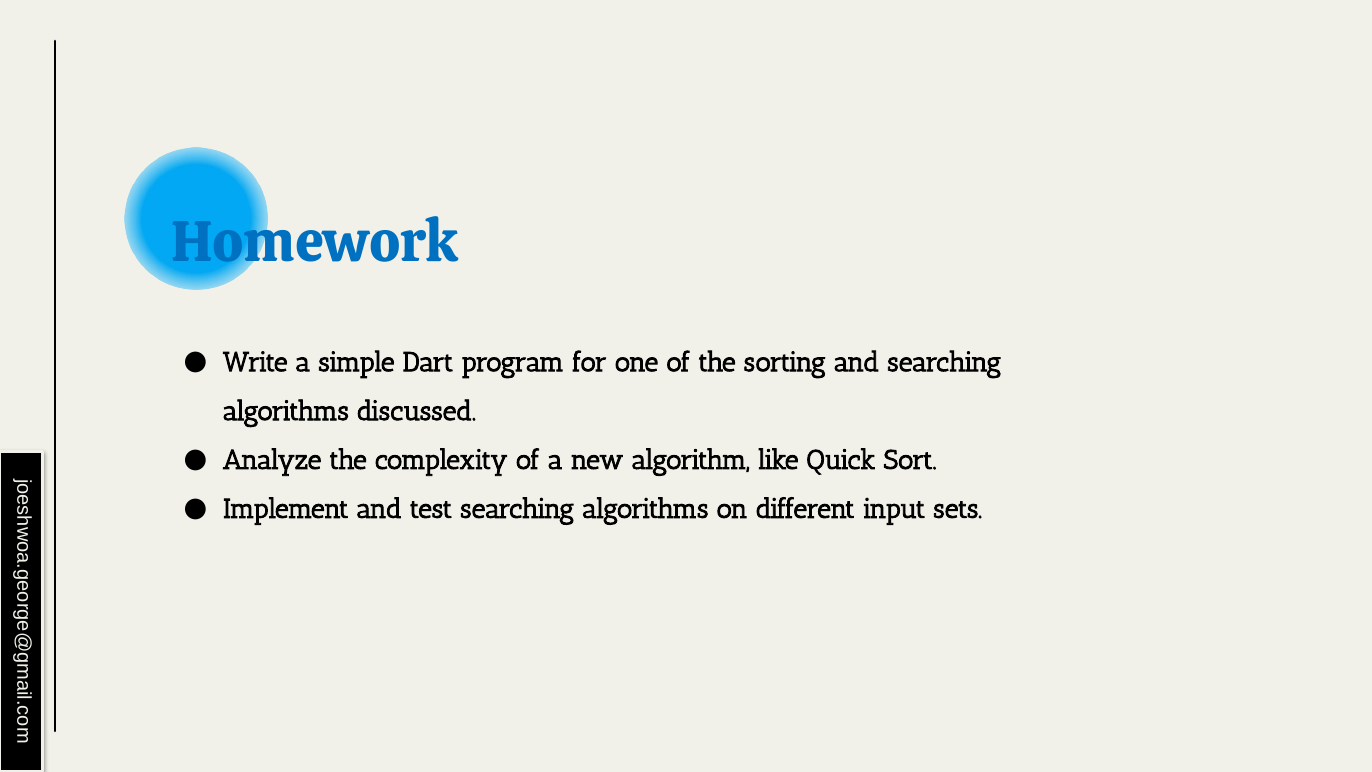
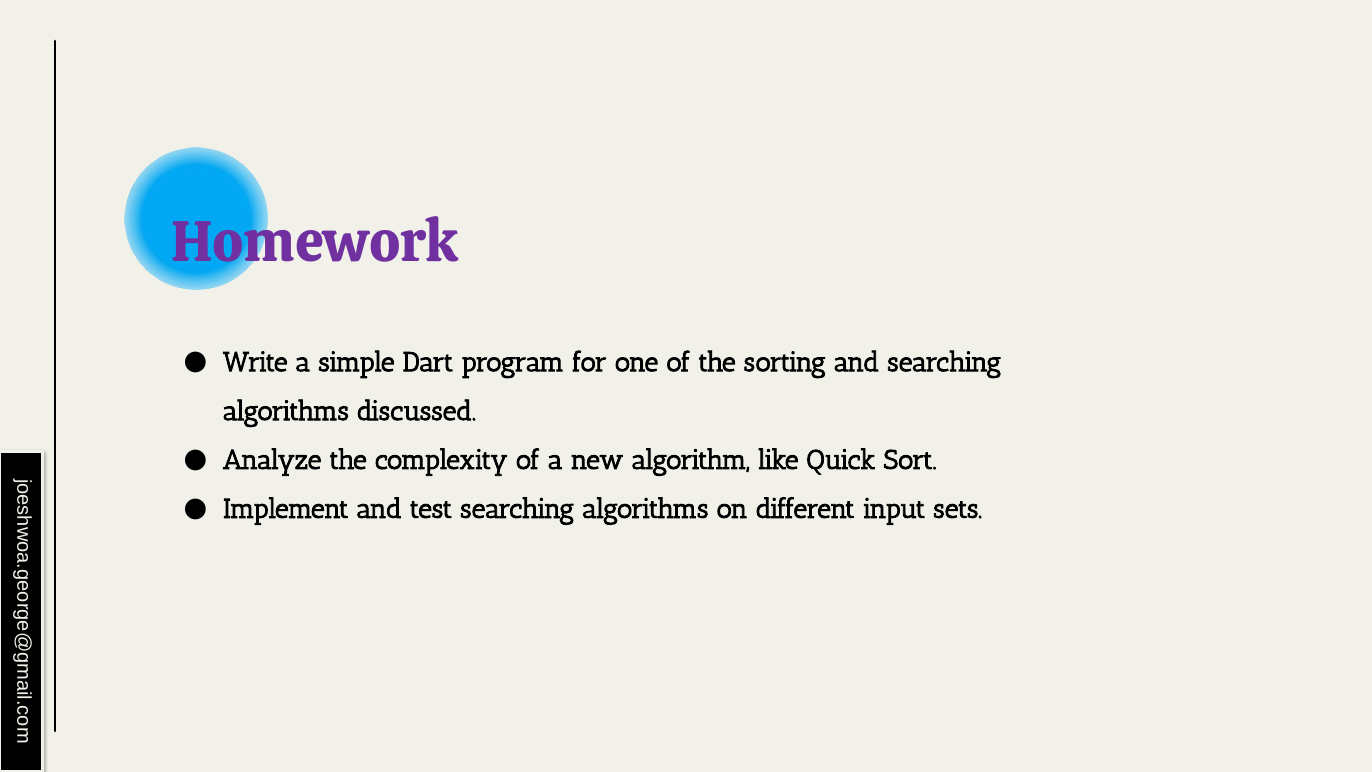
Homework colour: blue -> purple
